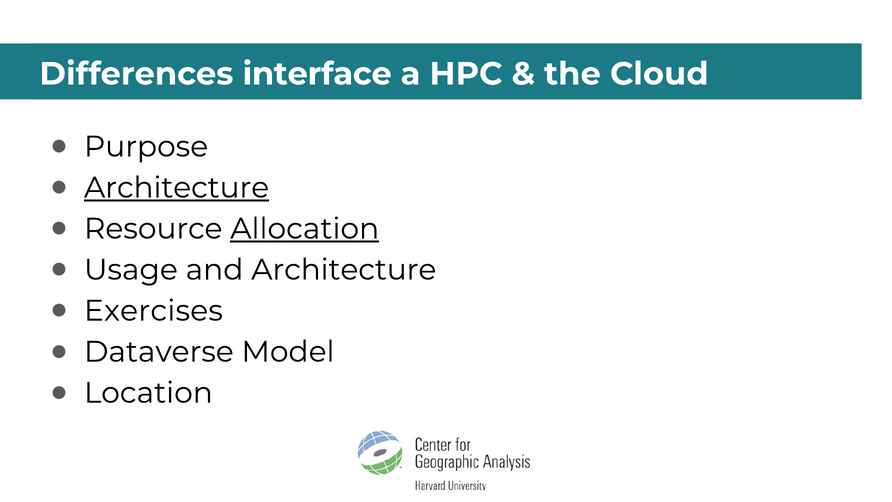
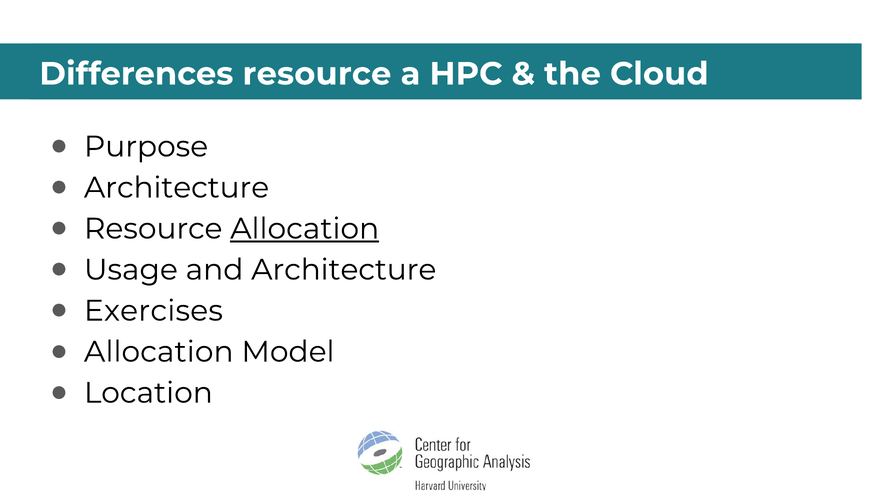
Differences interface: interface -> resource
Architecture at (177, 188) underline: present -> none
Dataverse at (159, 352): Dataverse -> Allocation
